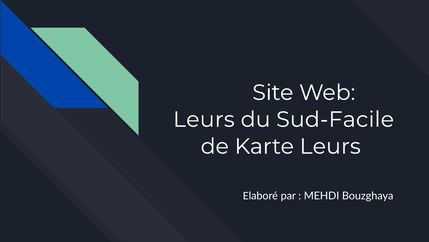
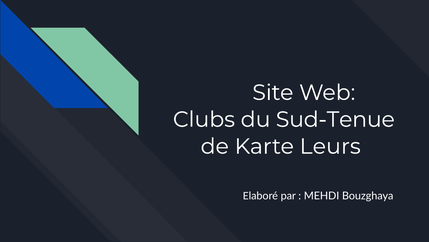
Leurs at (204, 119): Leurs -> Clubs
Sud-Facile: Sud-Facile -> Sud-Tenue
